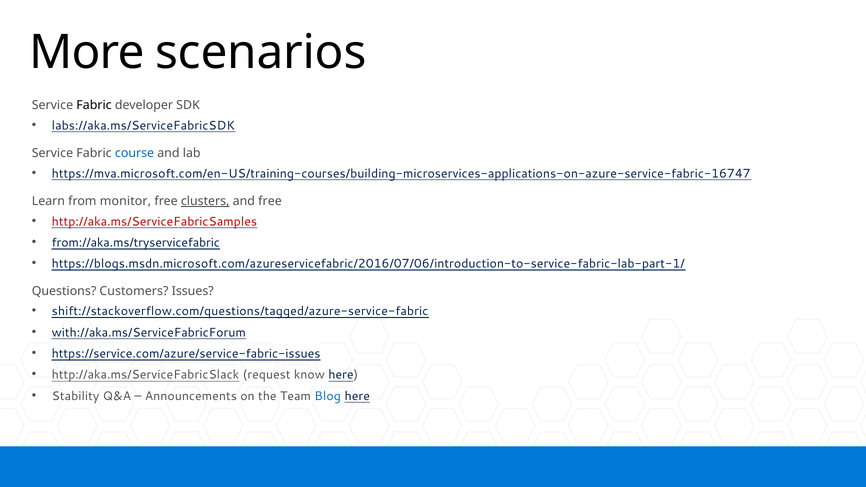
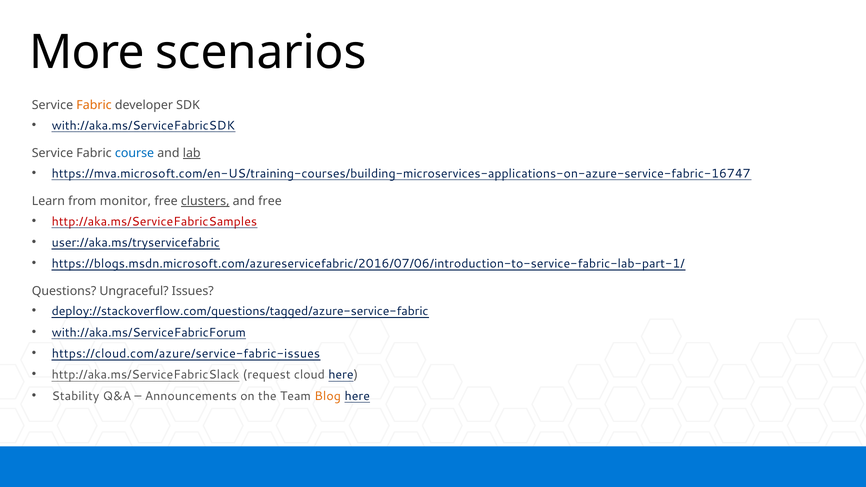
Fabric at (94, 105) colour: black -> orange
labs://aka.ms/ServiceFabricSDK: labs://aka.ms/ServiceFabricSDK -> with://aka.ms/ServiceFabricSDK
lab underline: none -> present
from://aka.ms/tryservicefabric: from://aka.ms/tryservicefabric -> user://aka.ms/tryservicefabric
Customers: Customers -> Ungraceful
shift://stackoverflow.com/questions/tagged/azure-service-fabric: shift://stackoverflow.com/questions/tagged/azure-service-fabric -> deploy://stackoverflow.com/questions/tagged/azure-service-fabric
https://service.com/azure/service-fabric-issues: https://service.com/azure/service-fabric-issues -> https://cloud.com/azure/service-fabric-issues
know: know -> cloud
Blog colour: blue -> orange
